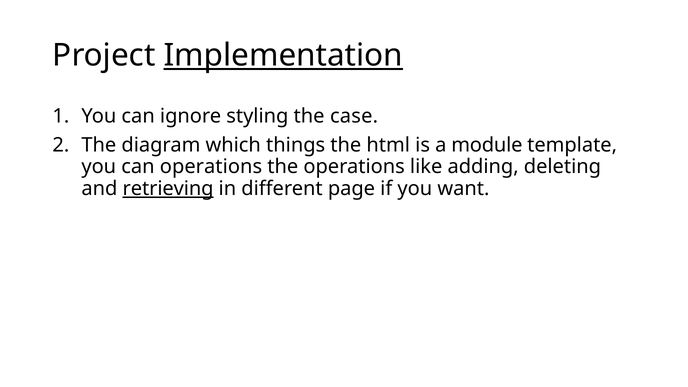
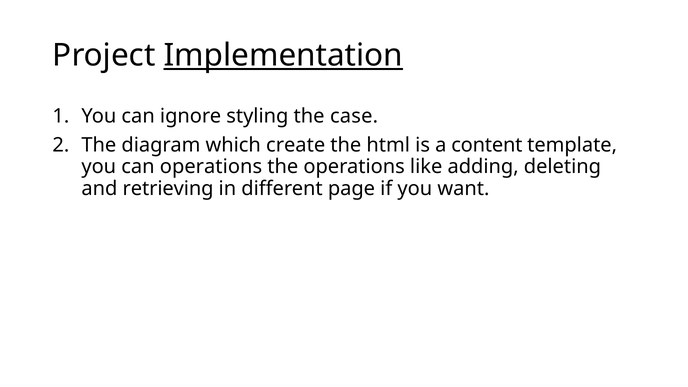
things: things -> create
module: module -> content
retrieving underline: present -> none
